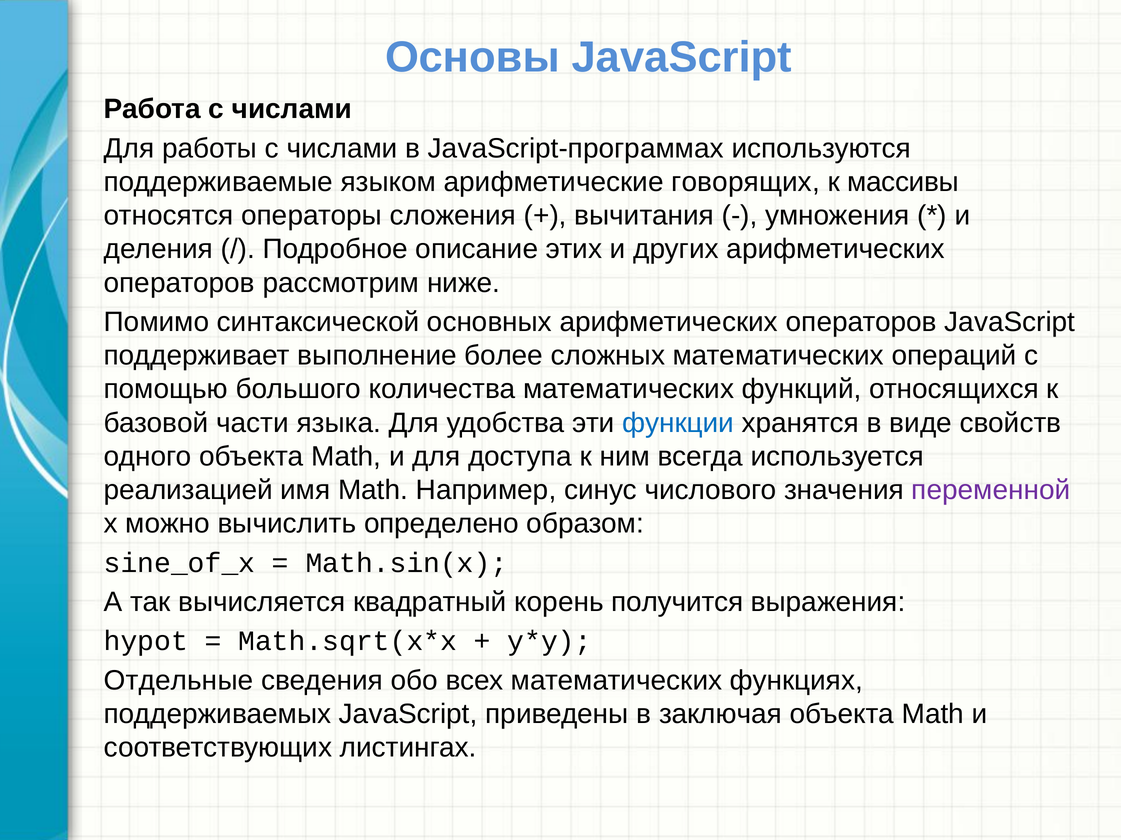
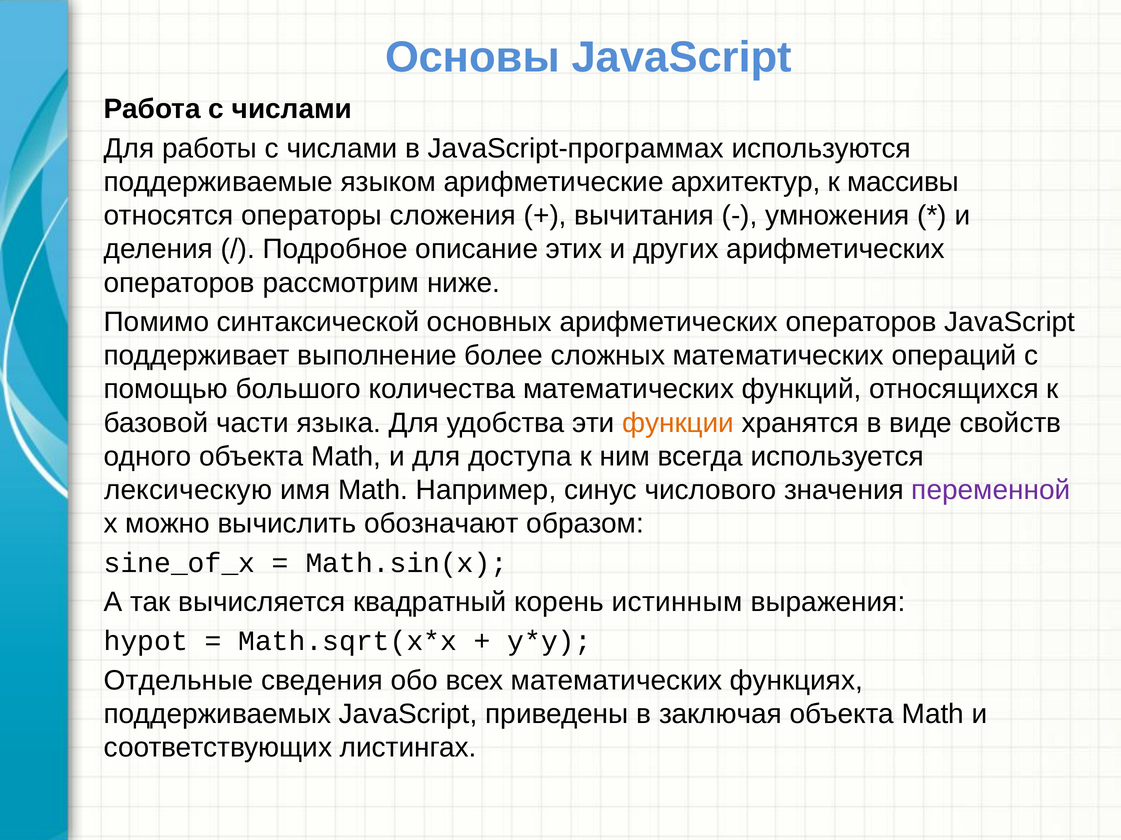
говорящих: говорящих -> архитектур
функции colour: blue -> orange
реализацией: реализацией -> лексическую
определено: определено -> обозначают
получится: получится -> истинным
